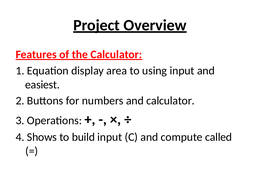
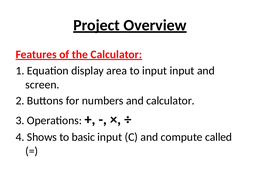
to using: using -> input
easiest: easiest -> screen
build: build -> basic
